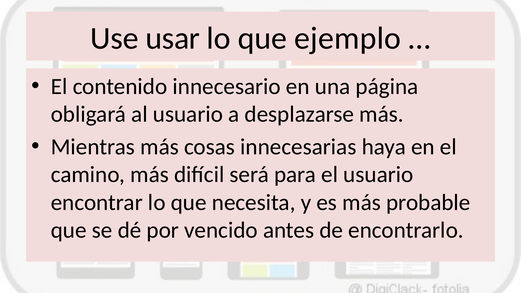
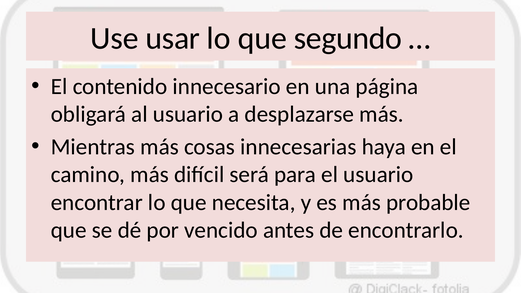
ejemplo: ejemplo -> segundo
